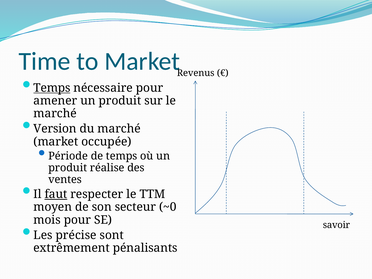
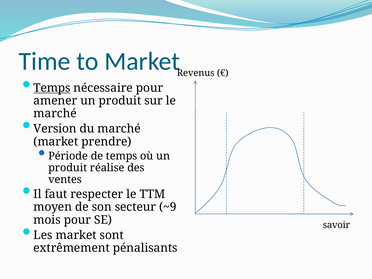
occupée: occupée -> prendre
faut underline: present -> none
~0: ~0 -> ~9
Les précise: précise -> market
